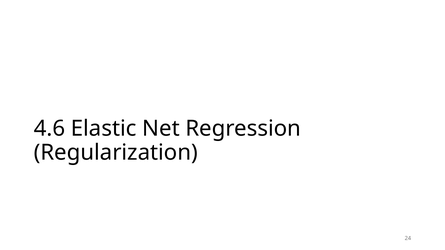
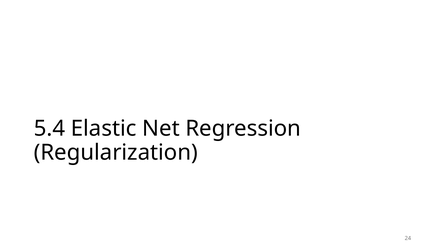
4.6: 4.6 -> 5.4
